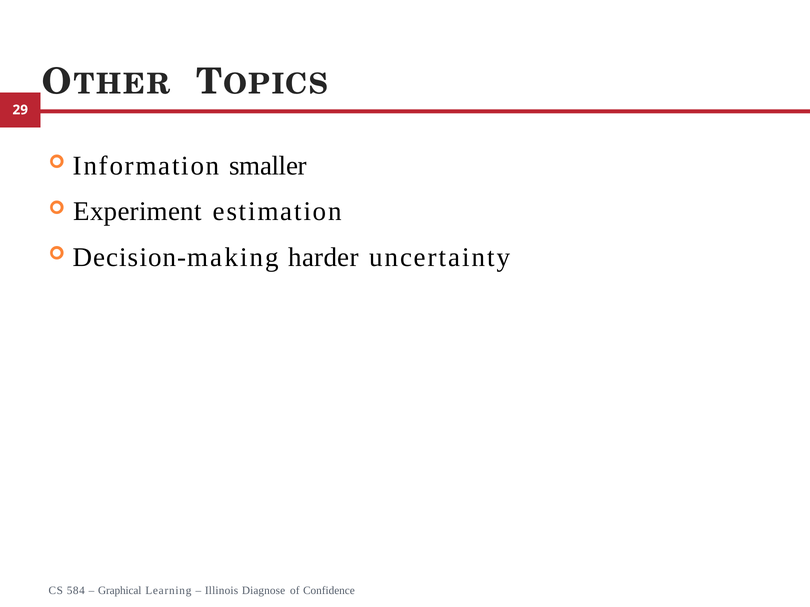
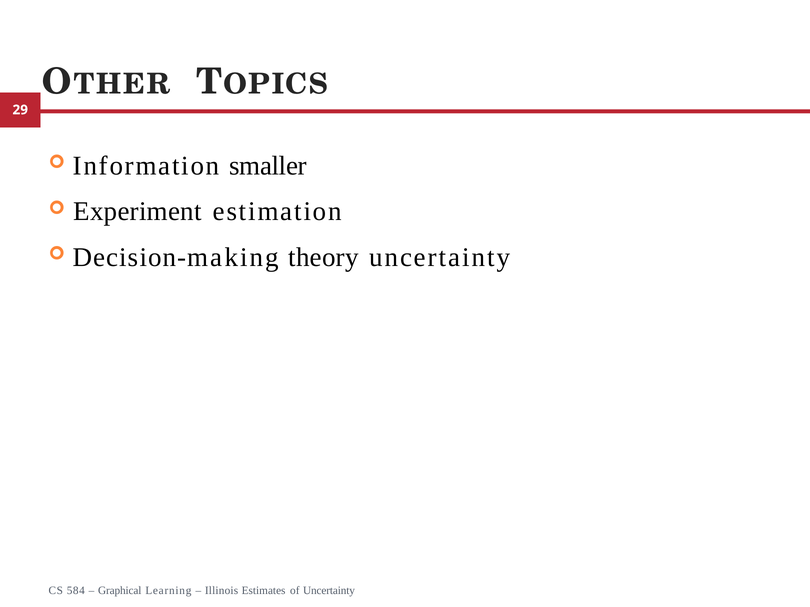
harder: harder -> theory
Diagnose: Diagnose -> Estimates
of Confidence: Confidence -> Uncertainty
